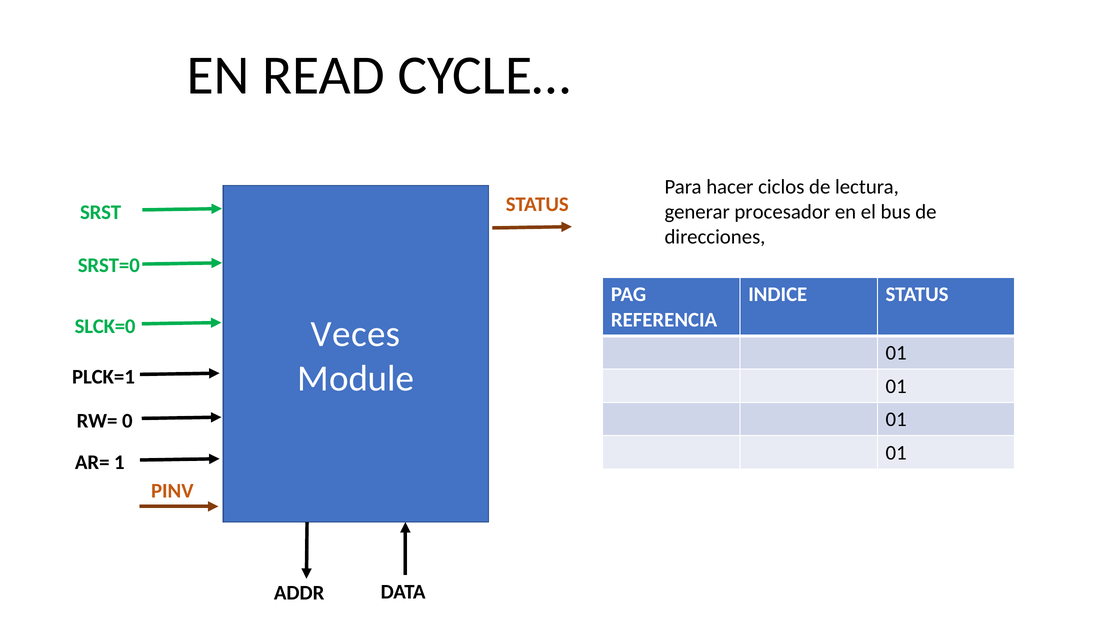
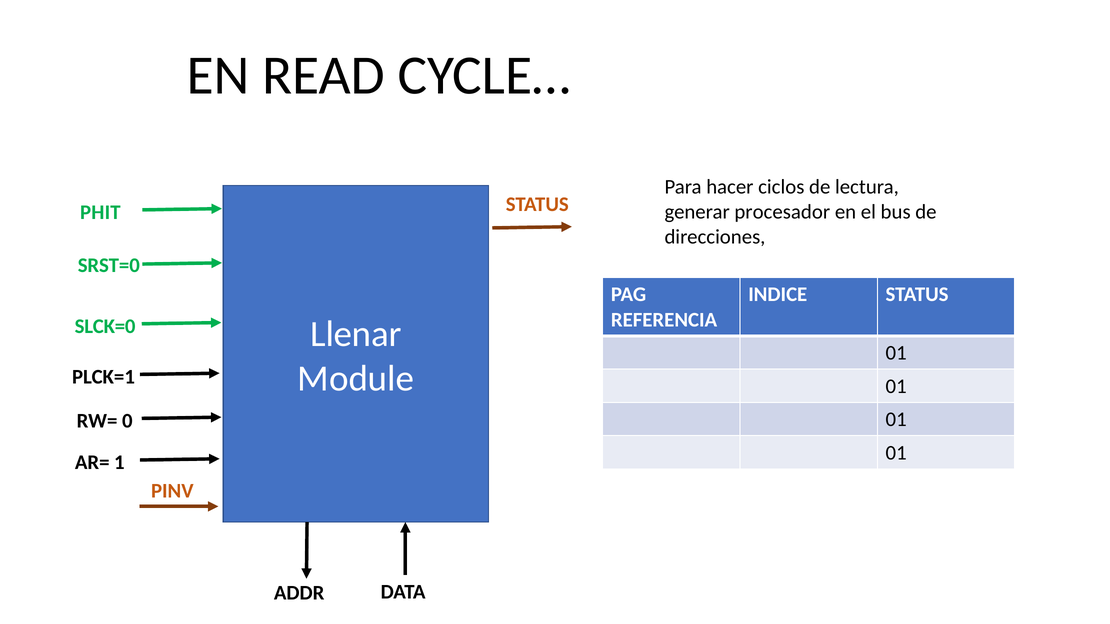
SRST: SRST -> PHIT
Veces: Veces -> Llenar
